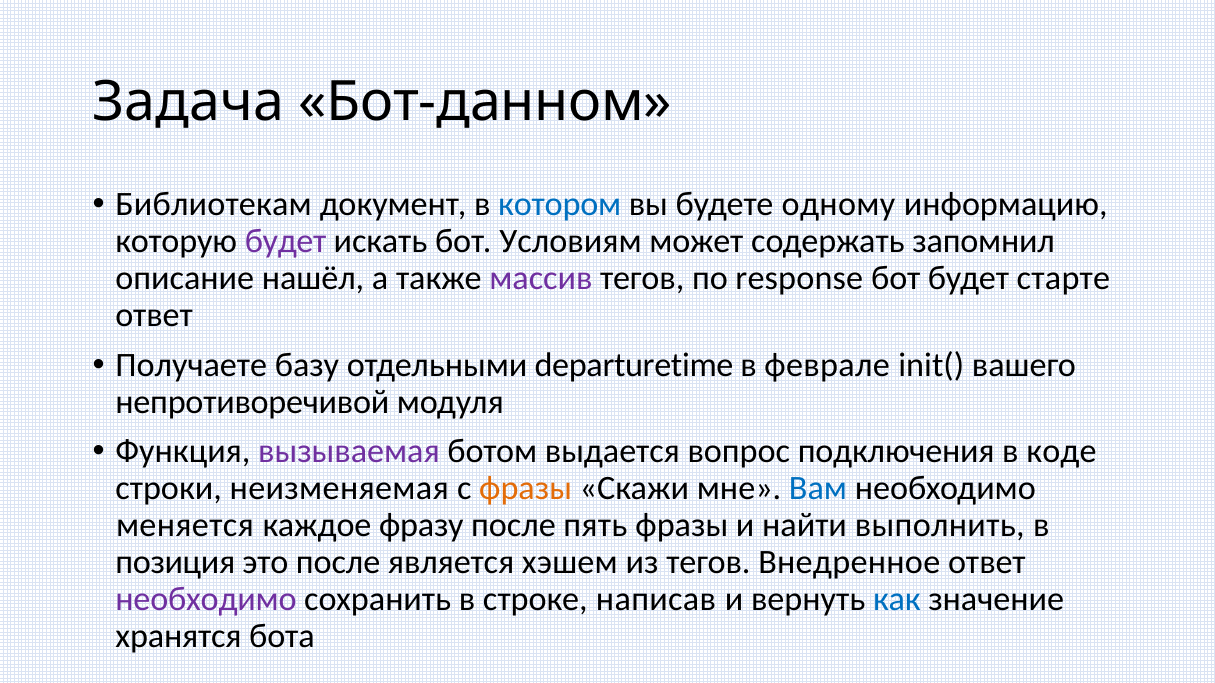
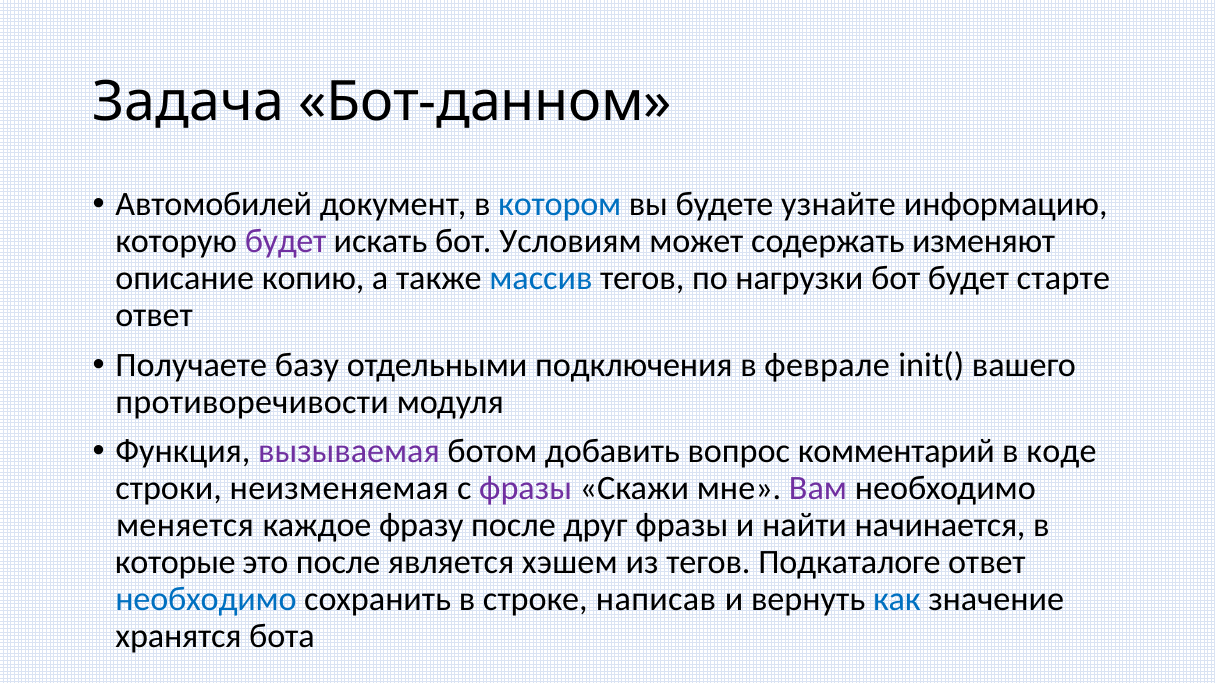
Библиотекам: Библиотекам -> Автомобилей
одному: одному -> узнайте
запомнил: запомнил -> изменяют
нашёл: нашёл -> копию
массив colour: purple -> blue
response: response -> нагрузки
departuretime: departuretime -> подключения
непротиворечивой: непротиворечивой -> противоречивости
выдается: выдается -> добавить
подключения: подключения -> комментарий
фразы at (526, 489) colour: orange -> purple
Вам colour: blue -> purple
пять: пять -> друг
выполнить: выполнить -> начинается
позиция: позиция -> которые
Внедренное: Внедренное -> Подкаталоге
необходимо at (206, 600) colour: purple -> blue
